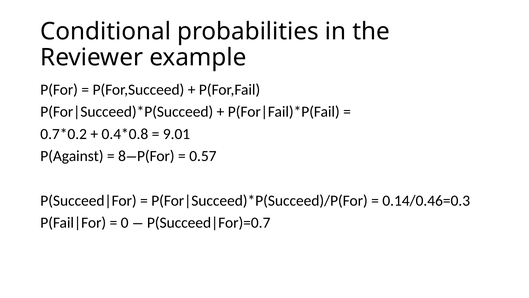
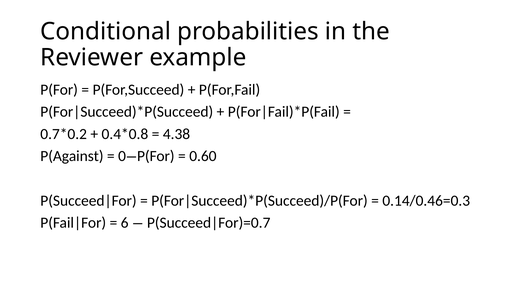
9.01: 9.01 -> 4.38
8: 8 -> 0
0.57: 0.57 -> 0.60
0: 0 -> 6
